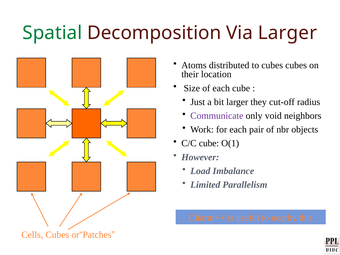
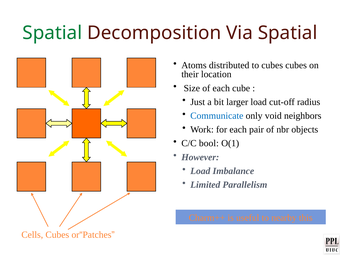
Via Larger: Larger -> Spatial
larger they: they -> load
Communicate colour: purple -> blue
C/C cube: cube -> bool
